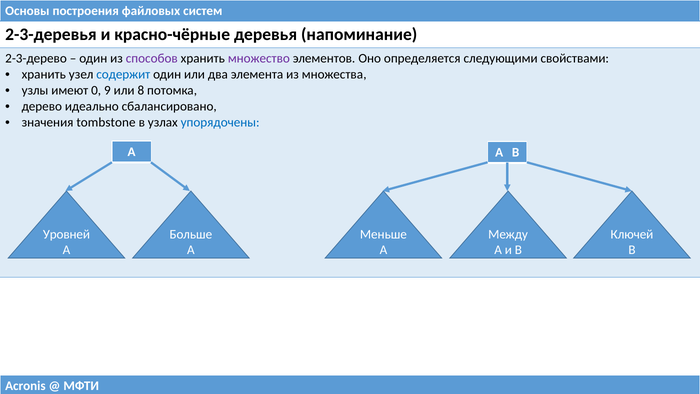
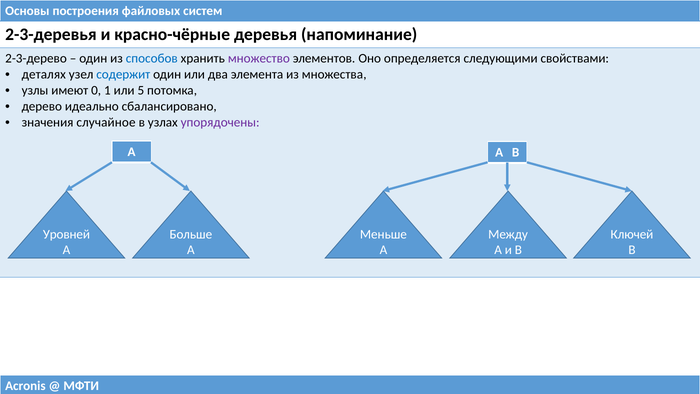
способов colour: purple -> blue
хранить at (44, 74): хранить -> деталях
9: 9 -> 1
8: 8 -> 5
tombstone: tombstone -> случайное
упорядочены colour: blue -> purple
